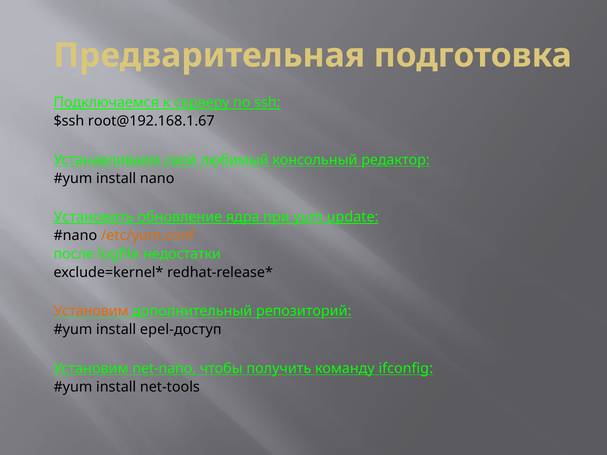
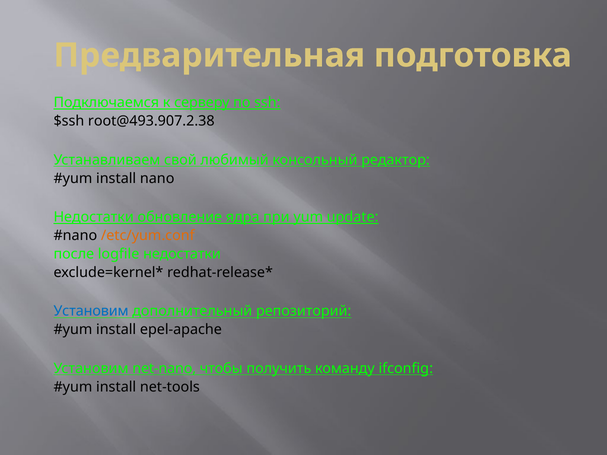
root@192.168.1.67: root@192.168.1.67 -> root@493.907.2.38
Установить at (94, 217): Установить -> Недостатки
Установим at (91, 311) colour: orange -> blue
epel-доступ: epel-доступ -> epel-apache
